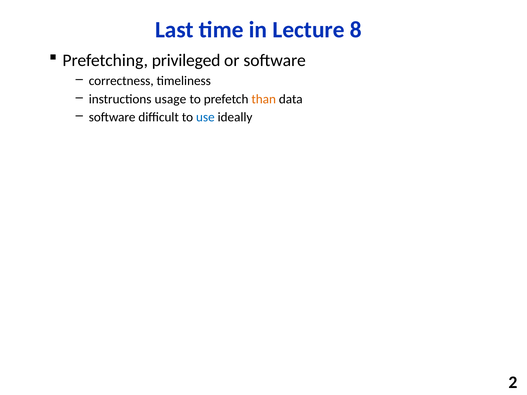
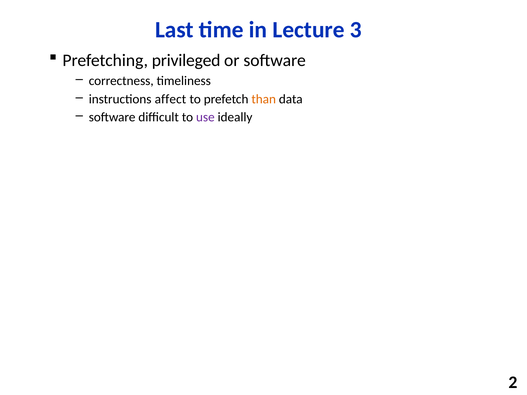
8: 8 -> 3
usage: usage -> affect
use colour: blue -> purple
